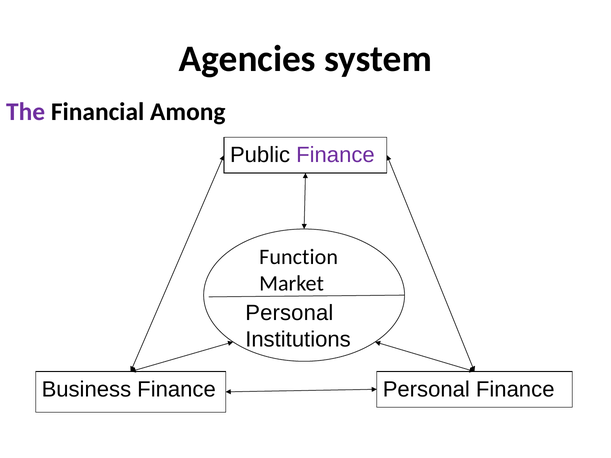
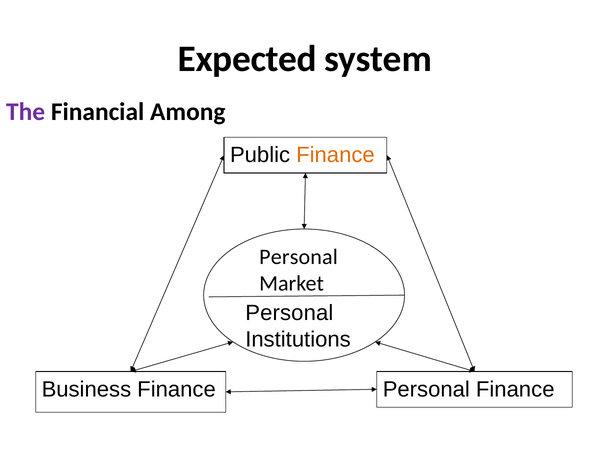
Agencies: Agencies -> Expected
Finance at (335, 155) colour: purple -> orange
Function at (299, 257): Function -> Personal
